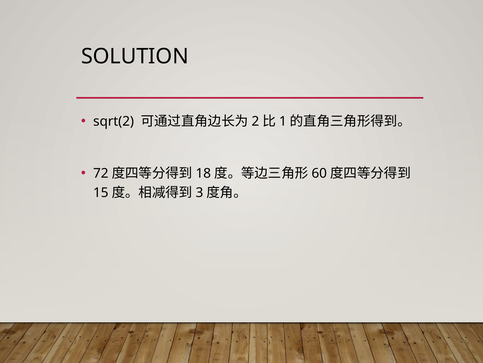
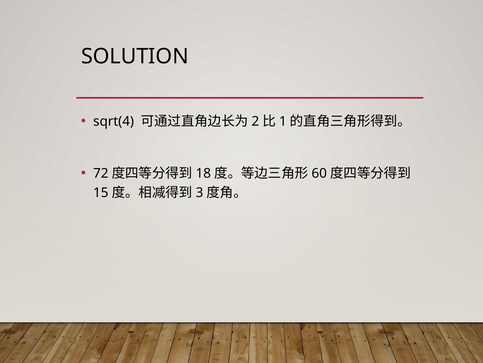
sqrt(2: sqrt(2 -> sqrt(4
